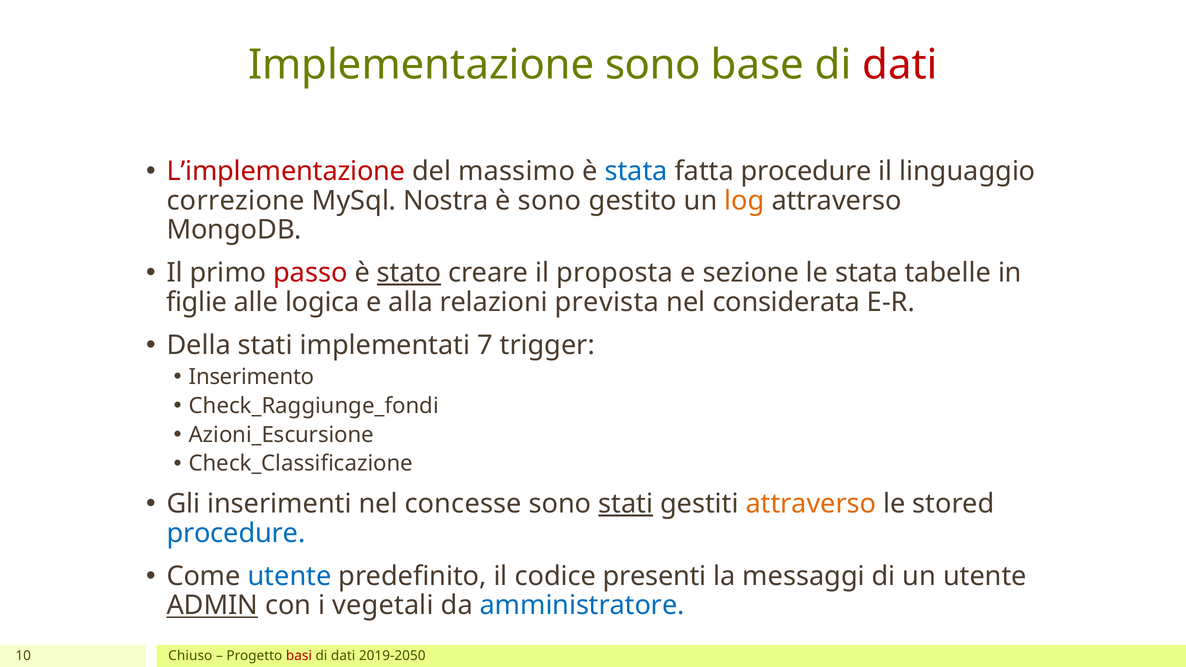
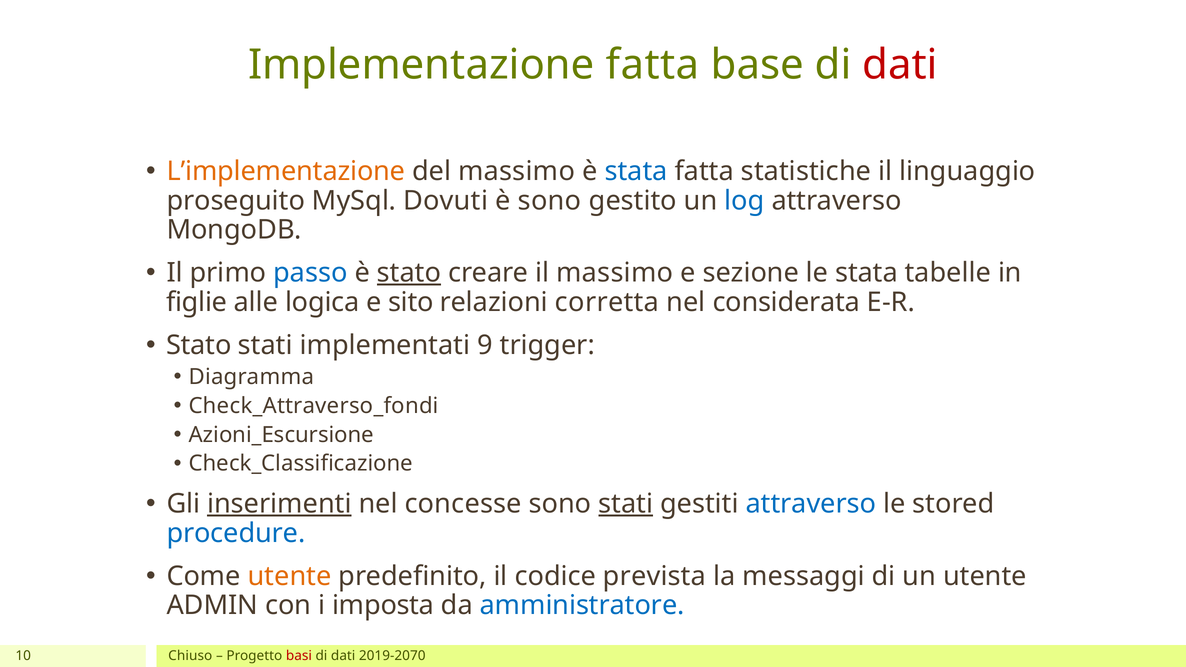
Implementazione sono: sono -> fatta
L’implementazione colour: red -> orange
fatta procedure: procedure -> statistiche
correzione: correzione -> proseguito
Nostra: Nostra -> Dovuti
log colour: orange -> blue
passo colour: red -> blue
il proposta: proposta -> massimo
alla: alla -> sito
prevista: prevista -> corretta
Della at (199, 345): Della -> Stato
7: 7 -> 9
Inserimento: Inserimento -> Diagramma
Check_Raggiunge_fondi: Check_Raggiunge_fondi -> Check_Attraverso_fondi
inserimenti underline: none -> present
attraverso at (811, 504) colour: orange -> blue
utente at (290, 576) colour: blue -> orange
presenti: presenti -> prevista
ADMIN underline: present -> none
vegetali: vegetali -> imposta
2019-2050: 2019-2050 -> 2019-2070
